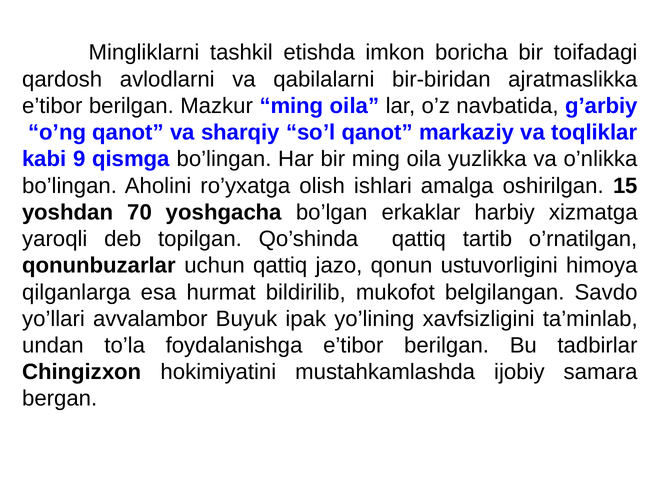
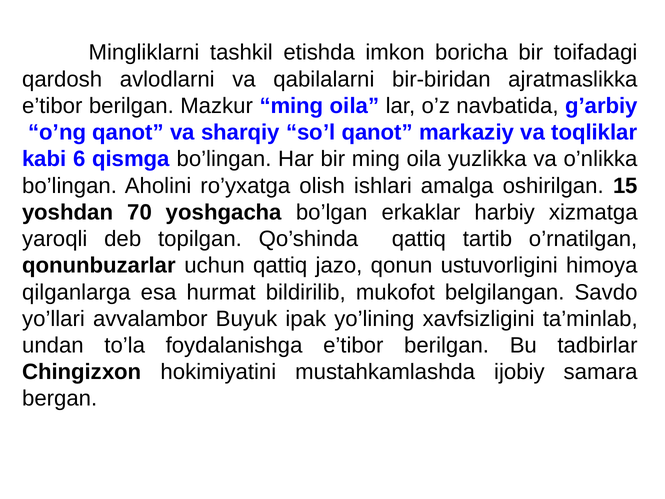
9: 9 -> 6
